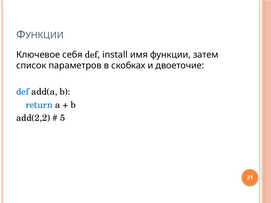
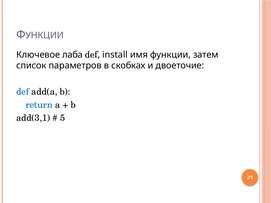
себя: себя -> лаба
add(2,2: add(2,2 -> add(3,1
